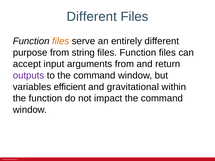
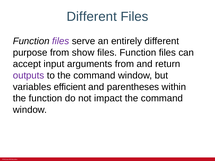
files at (61, 41) colour: orange -> purple
string: string -> show
gravitational: gravitational -> parentheses
